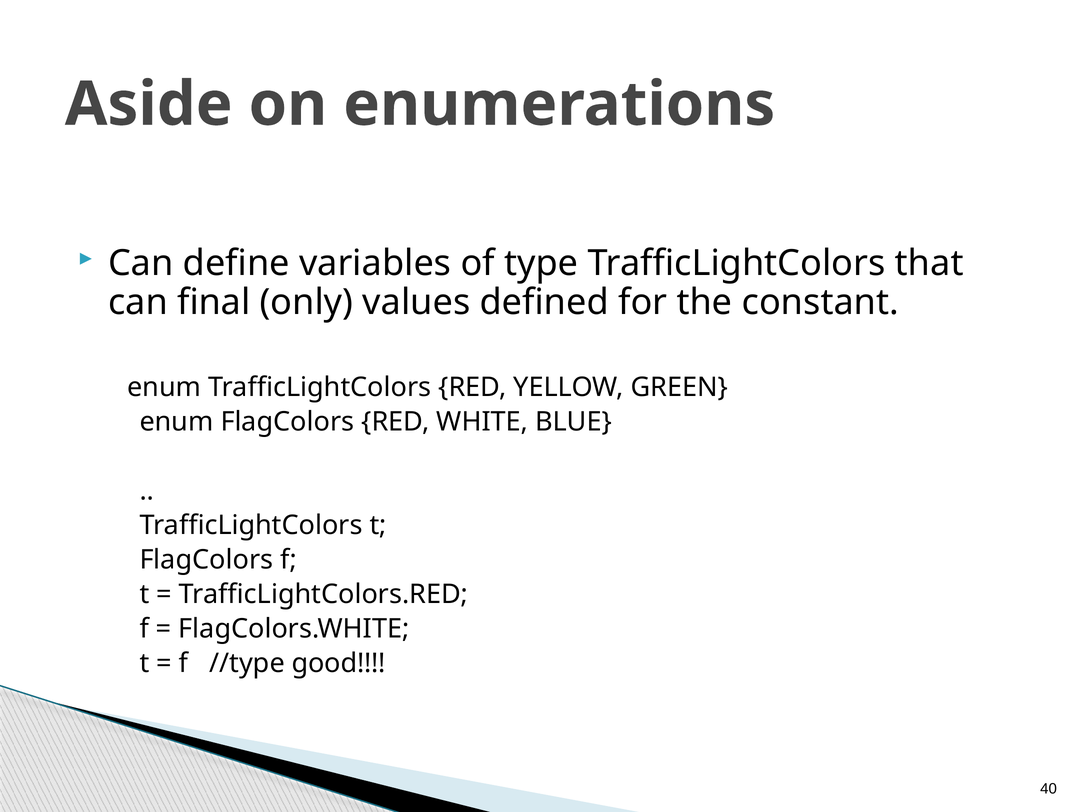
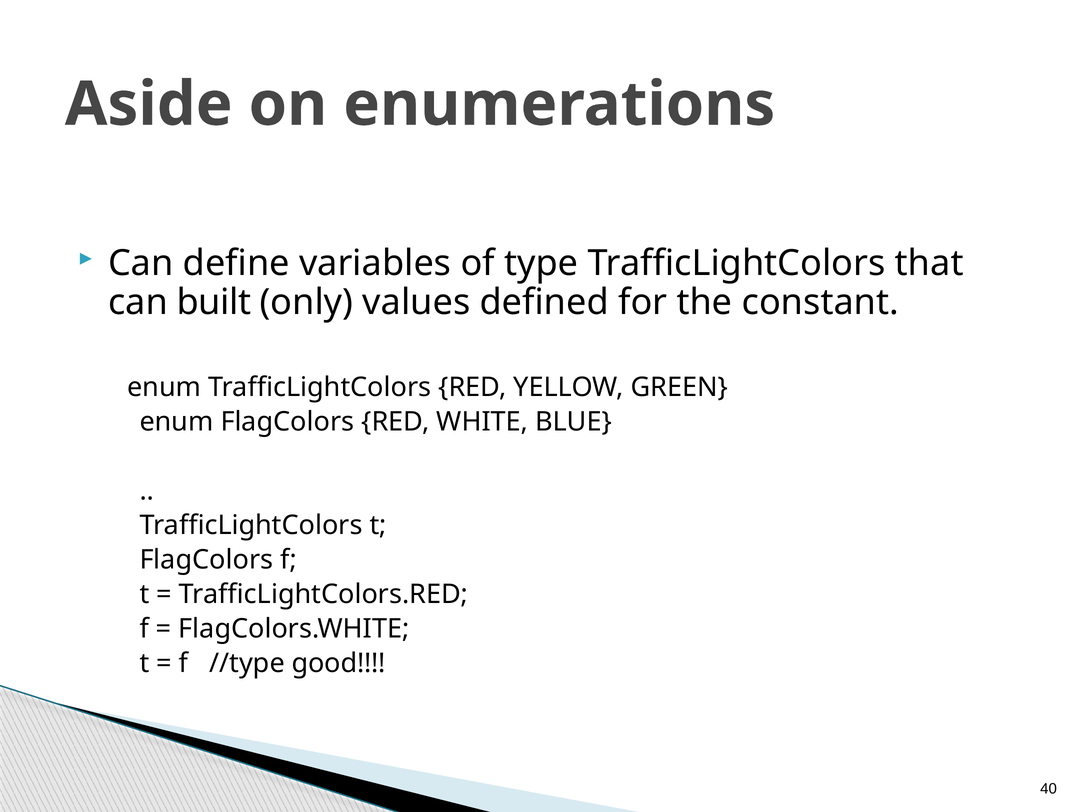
final: final -> built
